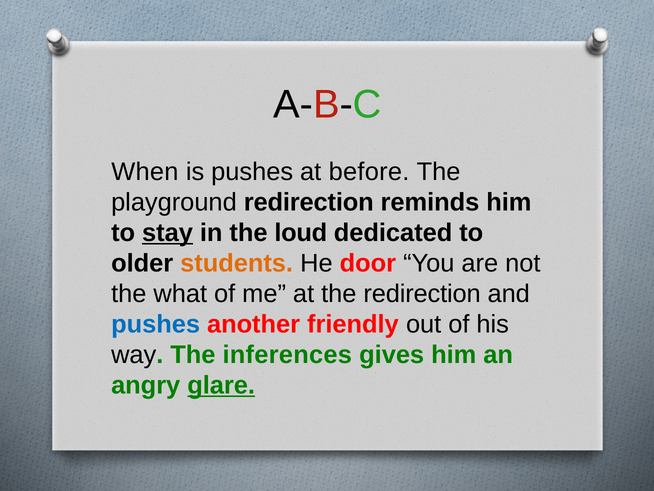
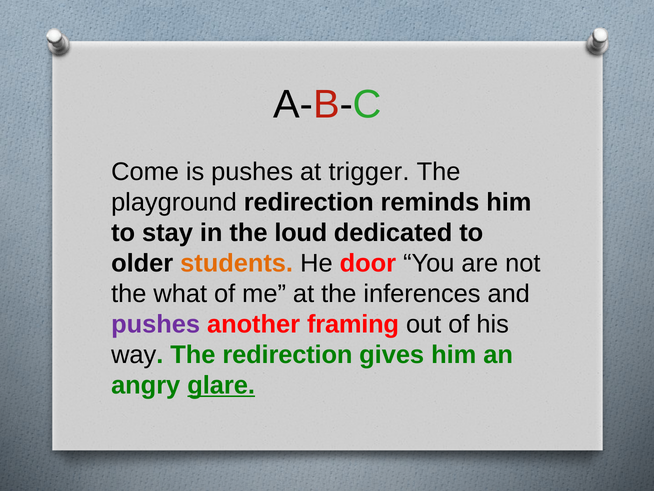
When: When -> Come
before: before -> trigger
stay underline: present -> none
the redirection: redirection -> inferences
pushes at (156, 324) colour: blue -> purple
friendly: friendly -> framing
The inferences: inferences -> redirection
